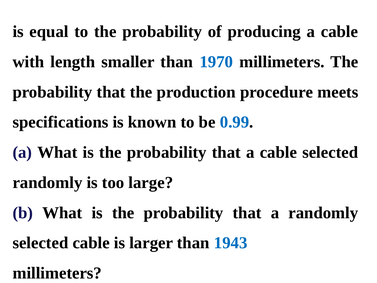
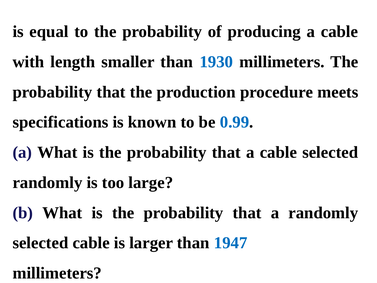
1970: 1970 -> 1930
1943: 1943 -> 1947
